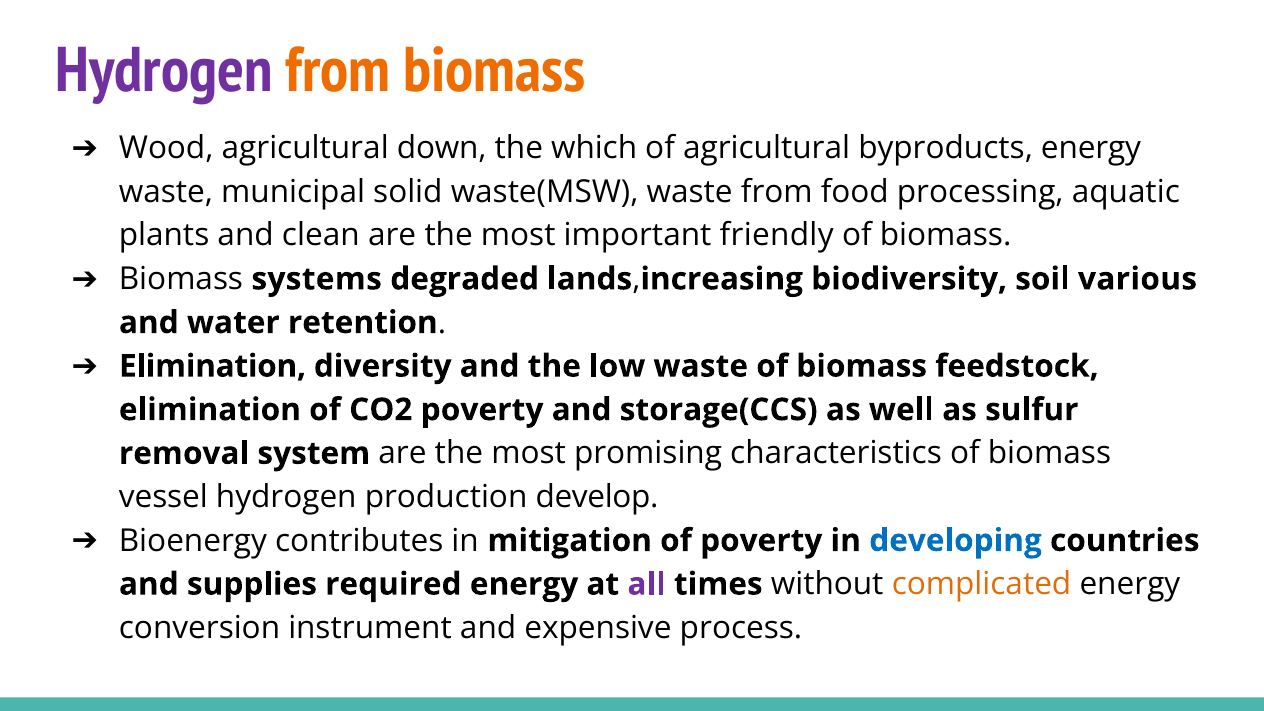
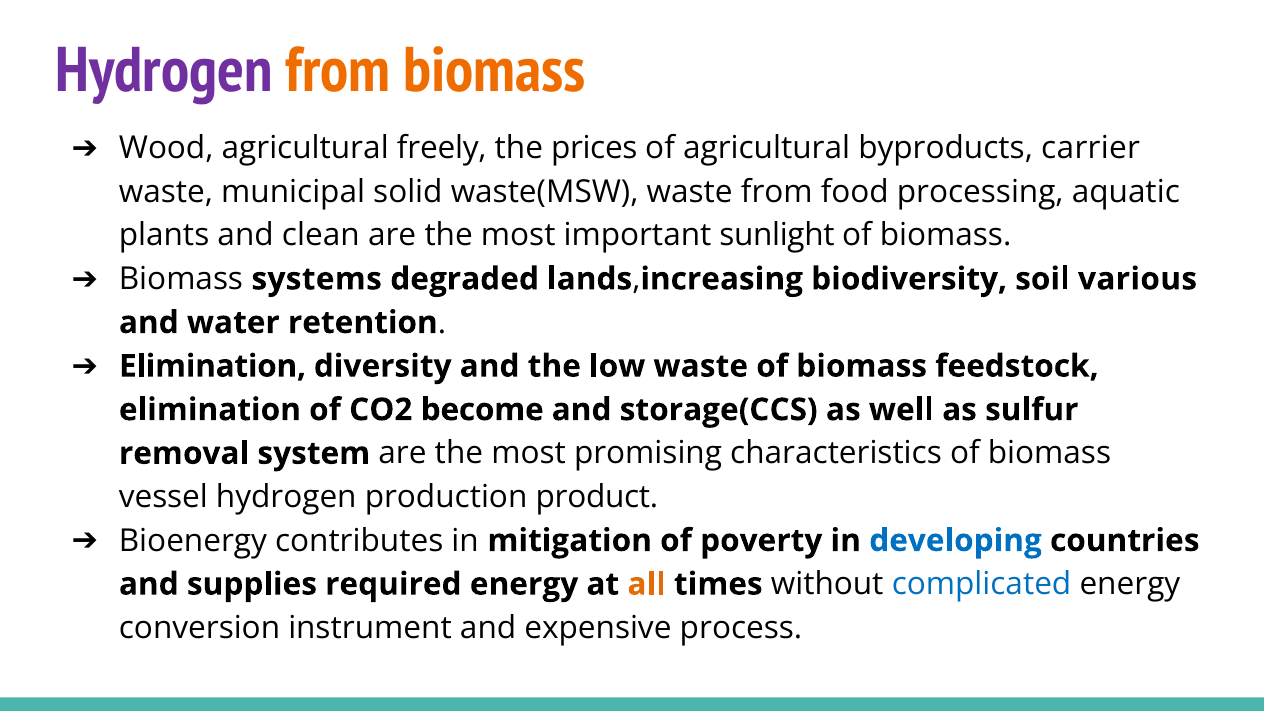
down: down -> freely
which: which -> prices
byproducts energy: energy -> carrier
friendly: friendly -> sunlight
CO2 poverty: poverty -> become
develop: develop -> product
all colour: purple -> orange
complicated colour: orange -> blue
